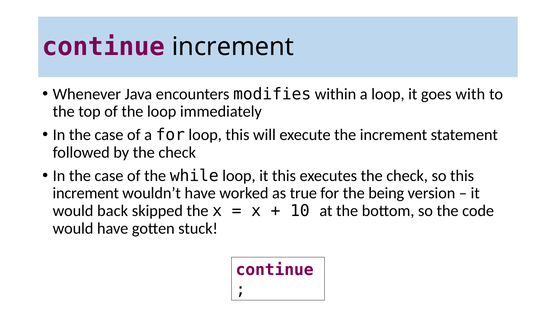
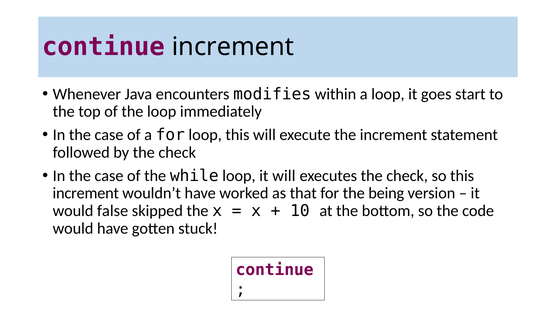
with: with -> start
it this: this -> will
true: true -> that
back: back -> false
